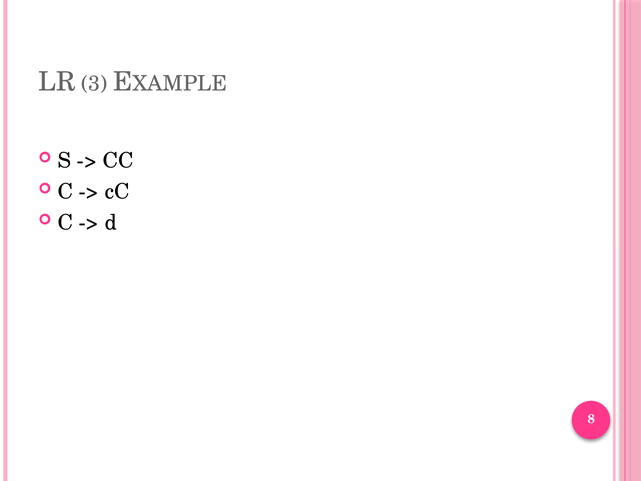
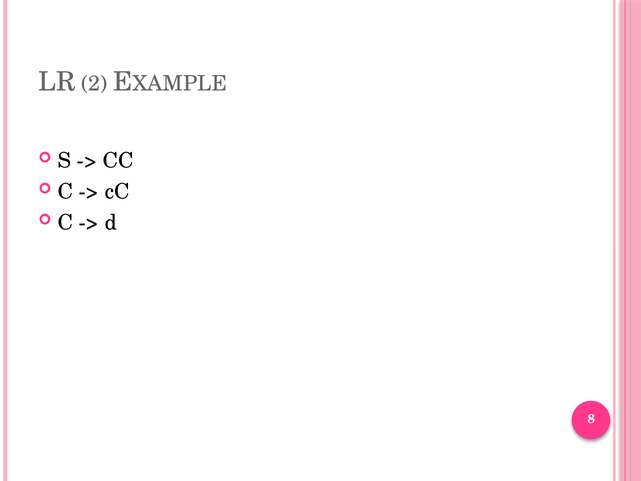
3: 3 -> 2
